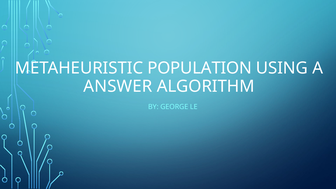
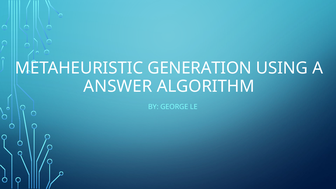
POPULATION: POPULATION -> GENERATION
